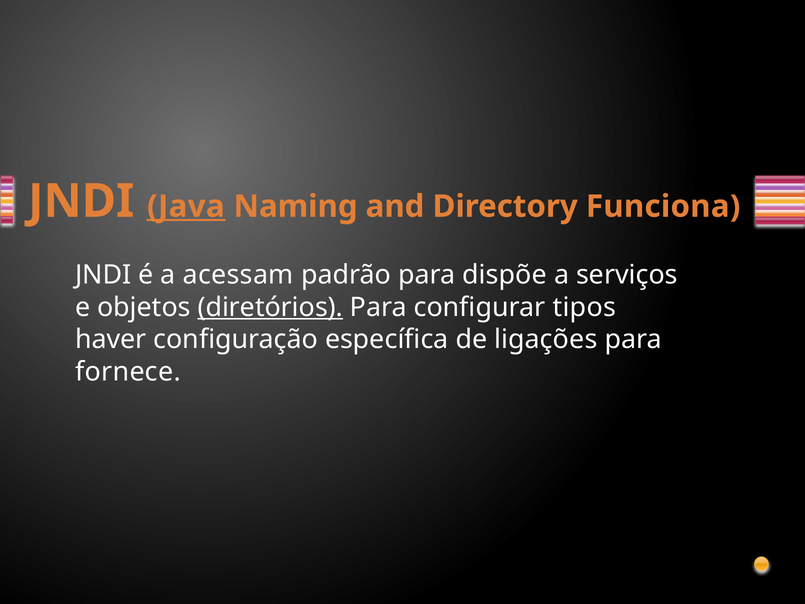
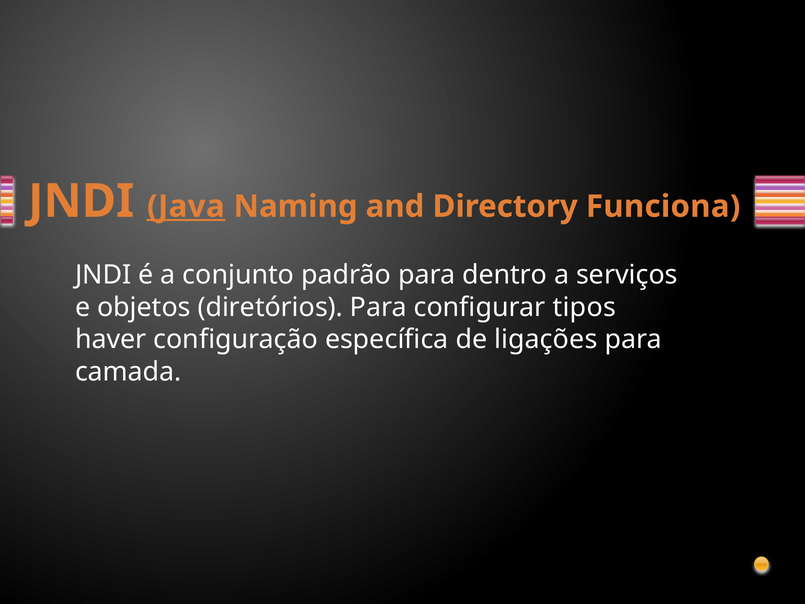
acessam: acessam -> conjunto
dispõe: dispõe -> dentro
diretórios underline: present -> none
fornece: fornece -> camada
